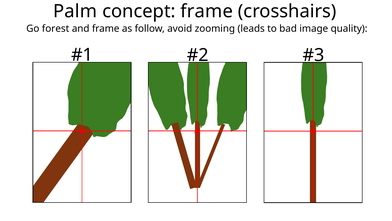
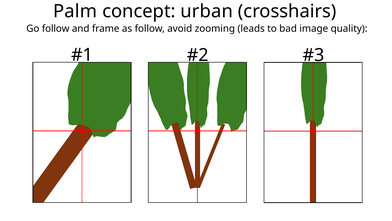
concept frame: frame -> urban
Go forest: forest -> follow
